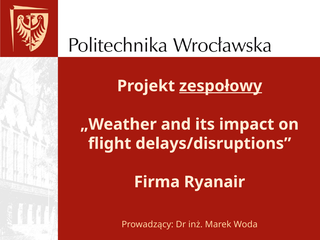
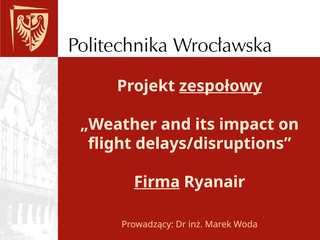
Firma underline: none -> present
